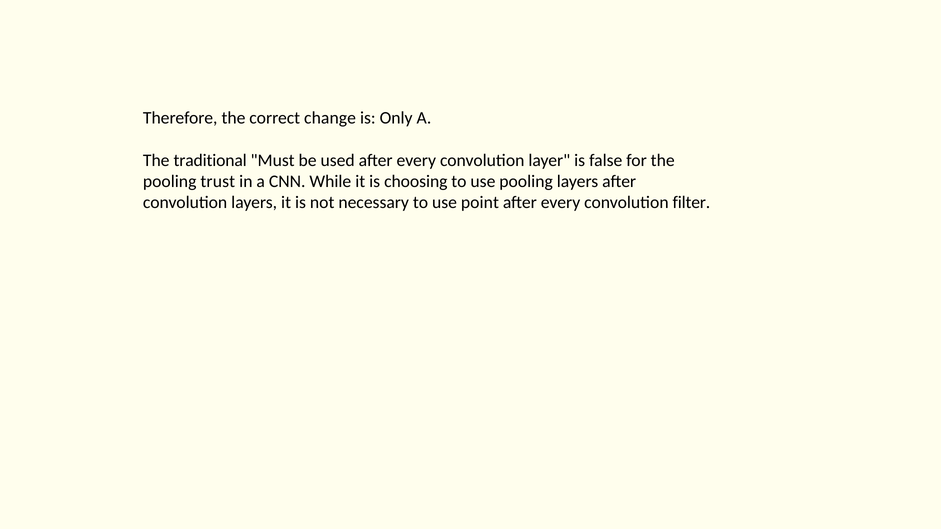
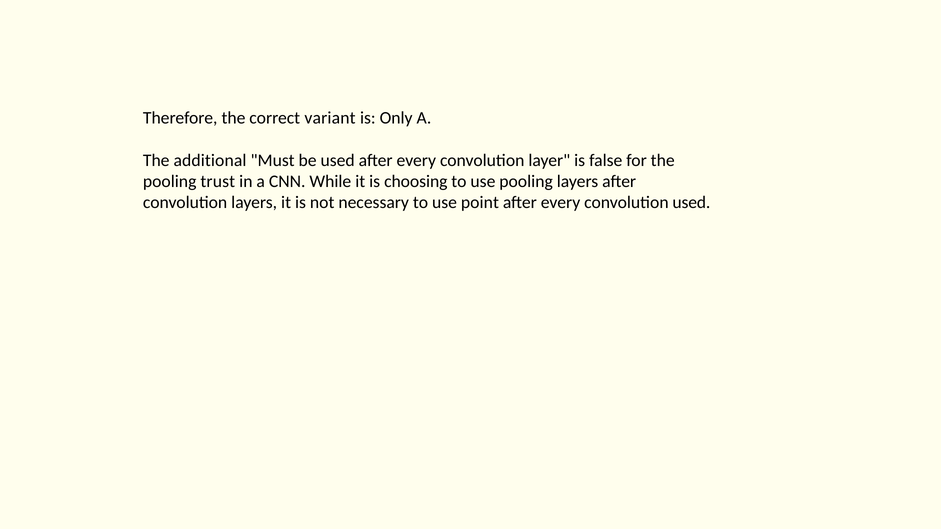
change: change -> variant
traditional: traditional -> additional
convolution filter: filter -> used
